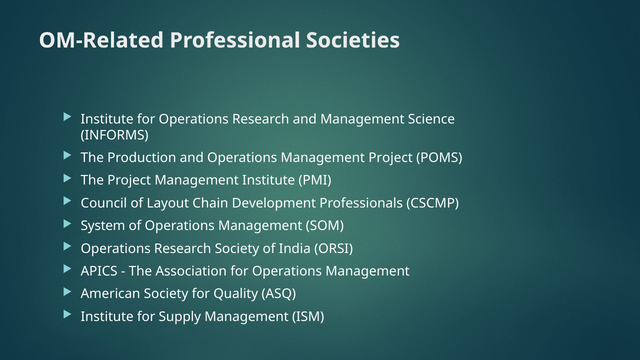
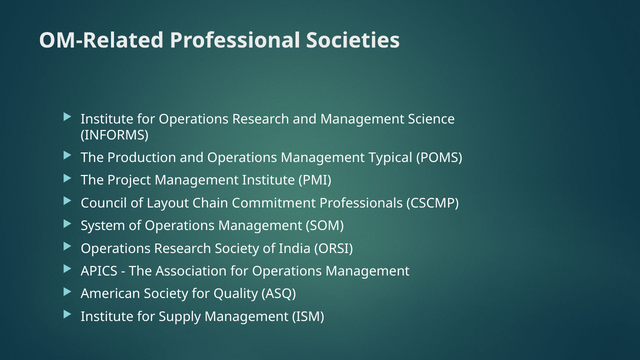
Management Project: Project -> Typical
Development: Development -> Commitment
